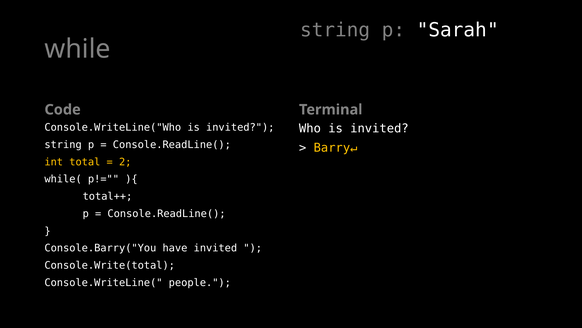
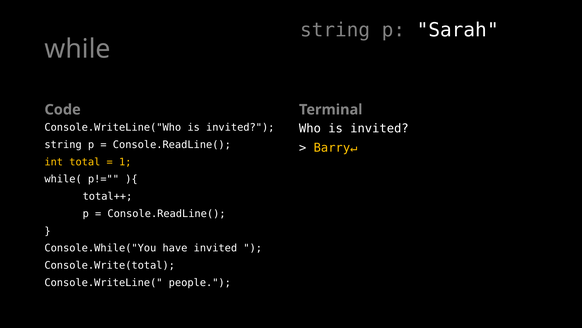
2: 2 -> 1
Console.Barry("You: Console.Barry("You -> Console.While("You
